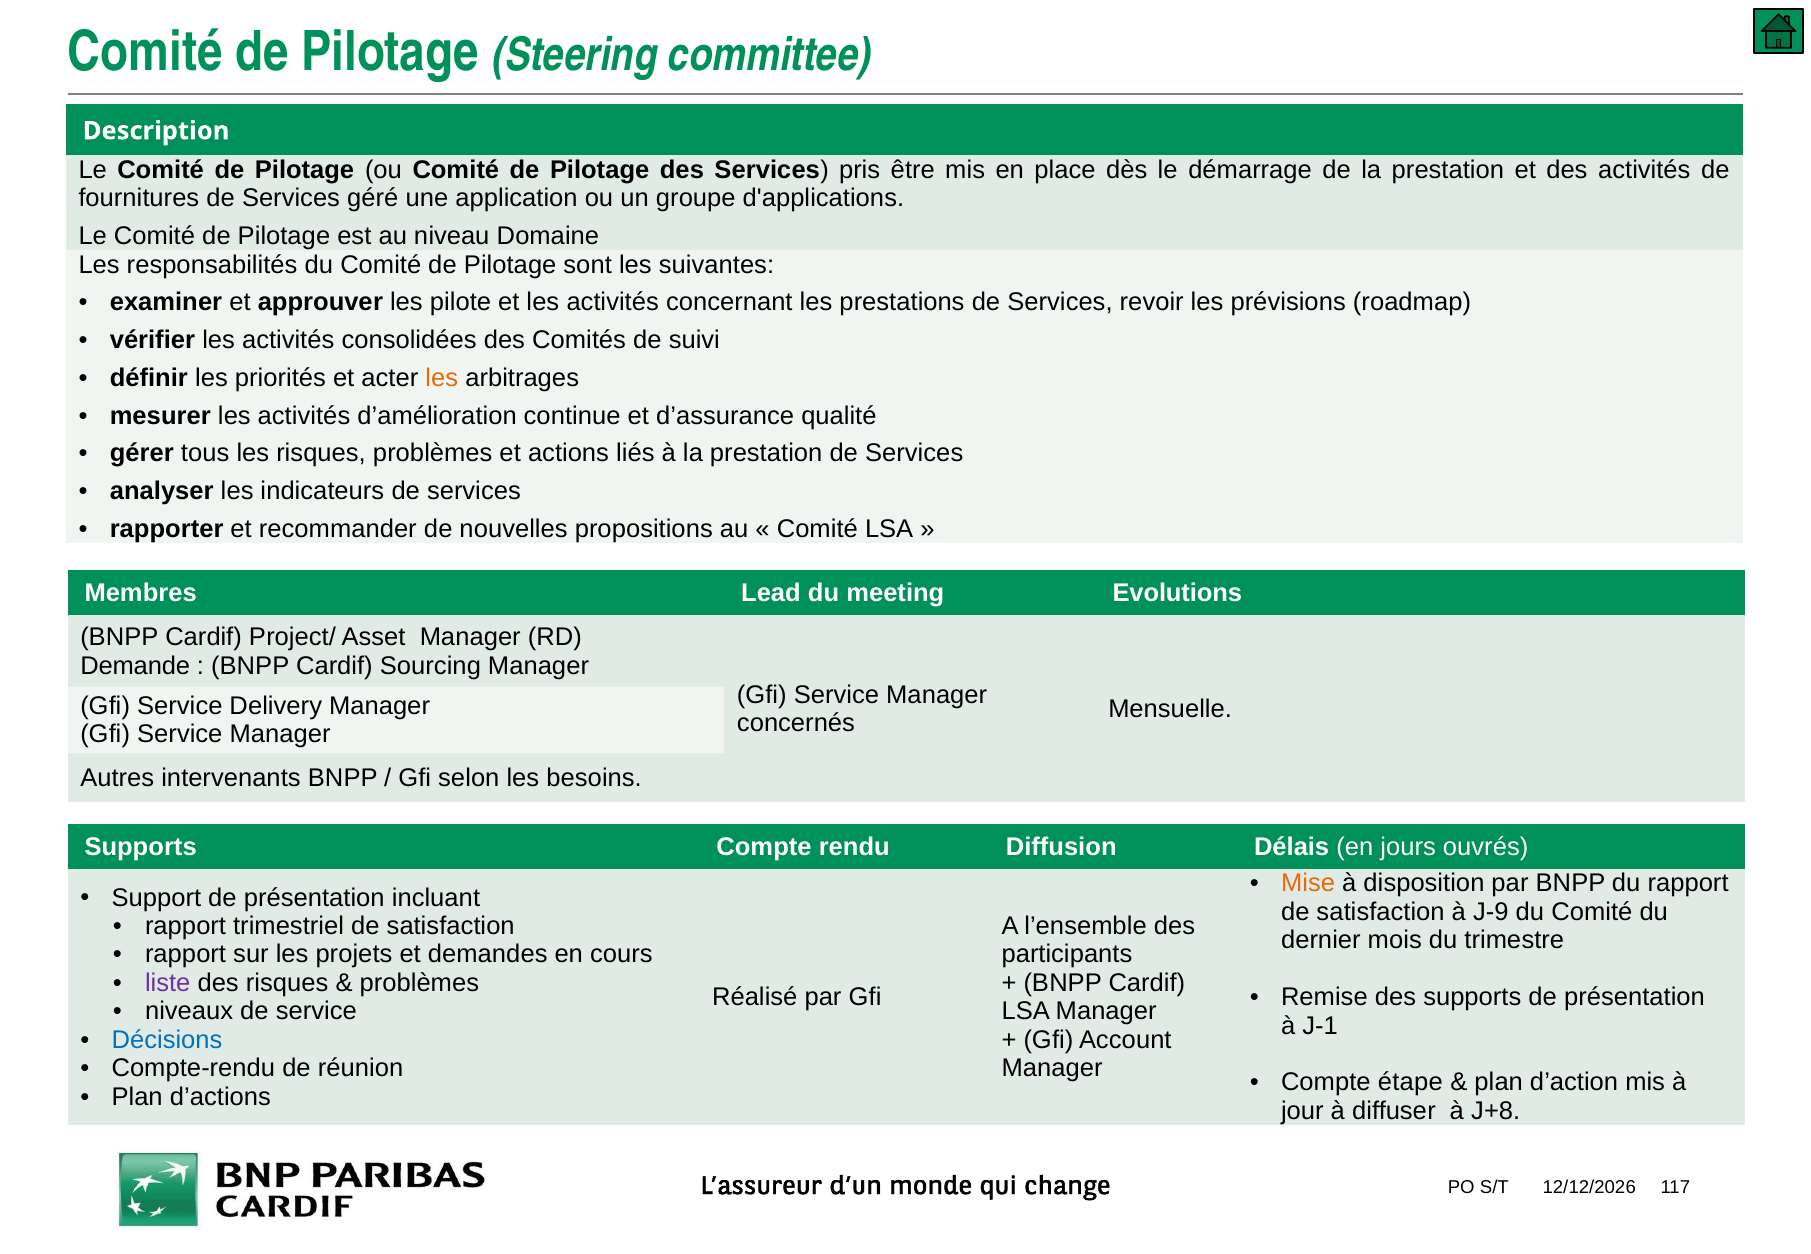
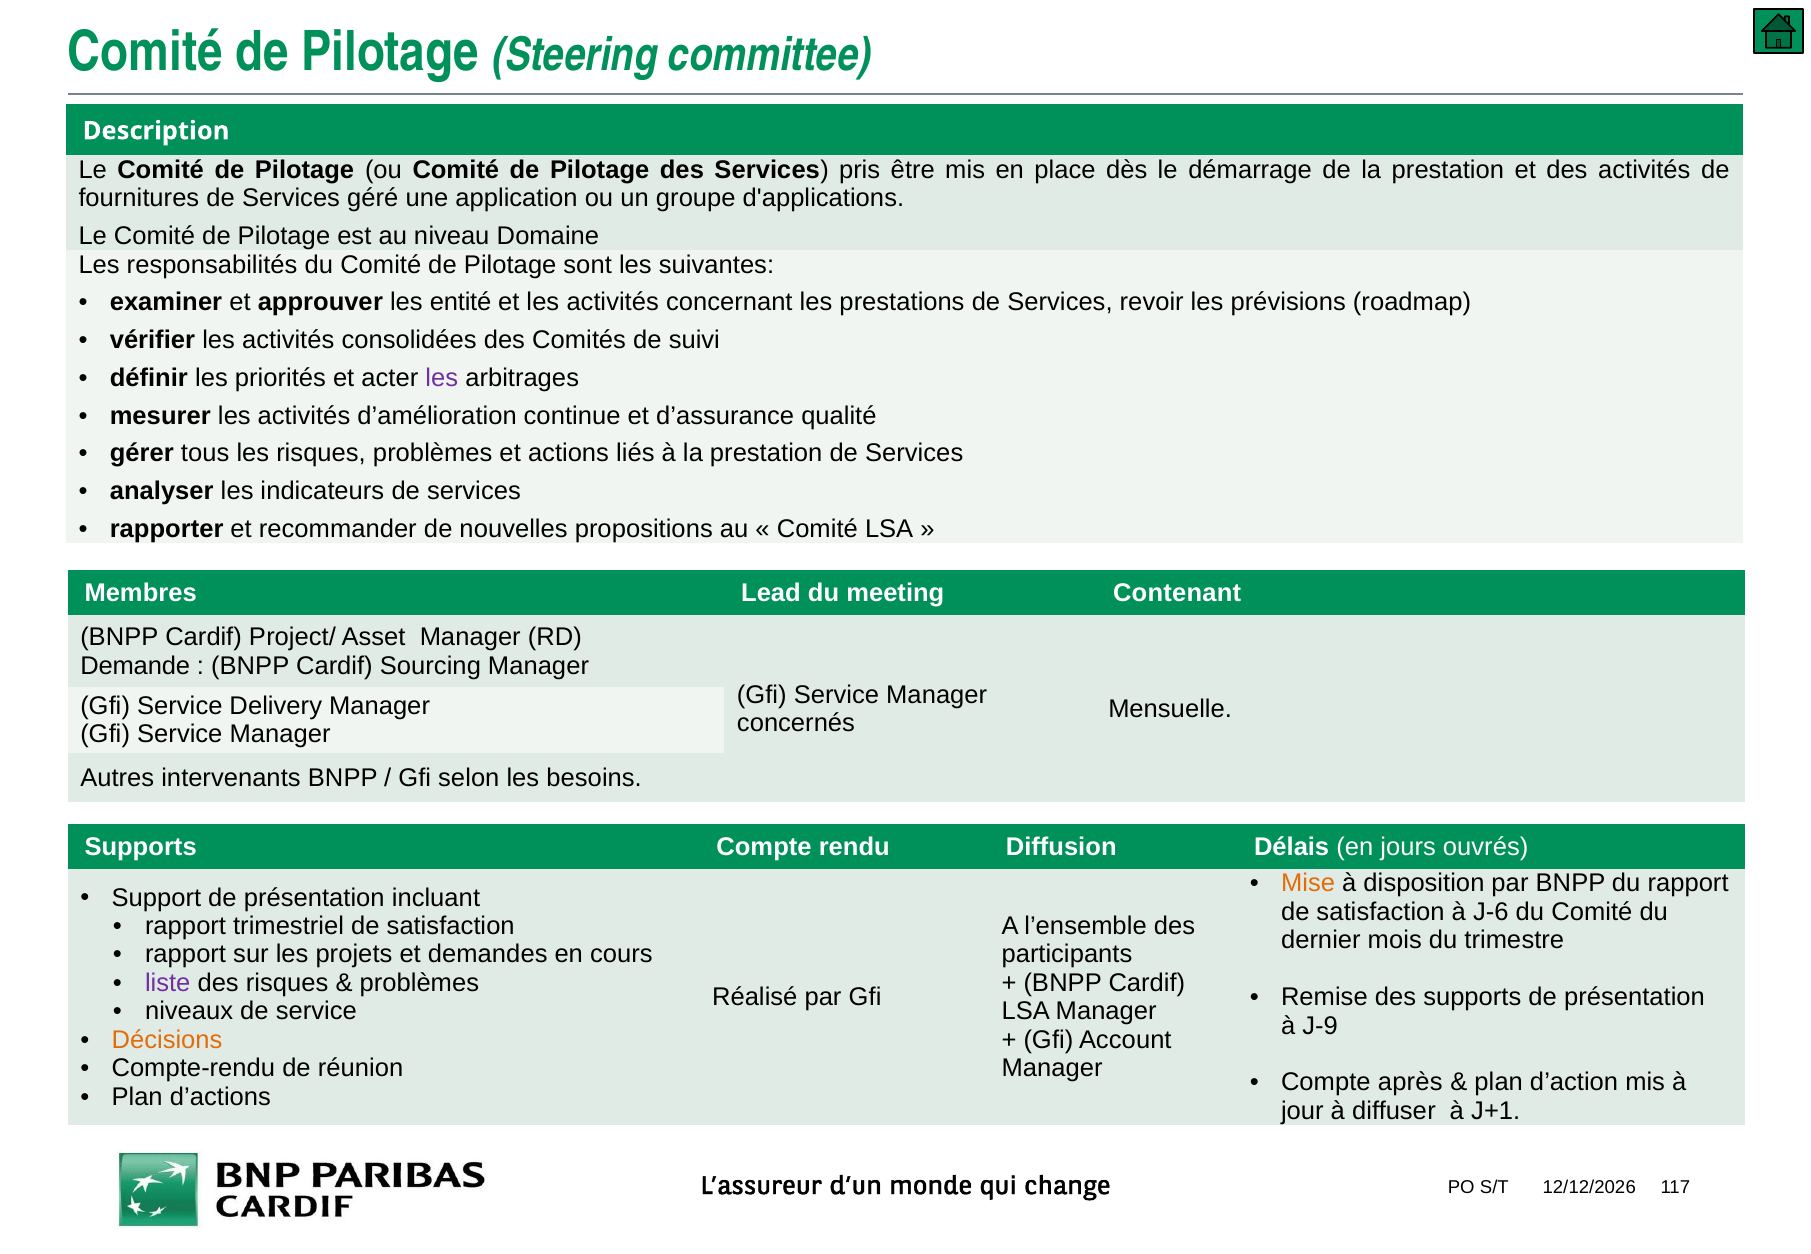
pilote: pilote -> entité
les at (442, 378) colour: orange -> purple
Evolutions: Evolutions -> Contenant
J-9: J-9 -> J-6
J-1: J-1 -> J-9
Décisions colour: blue -> orange
étape: étape -> après
J+8: J+8 -> J+1
